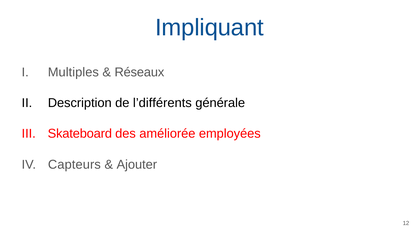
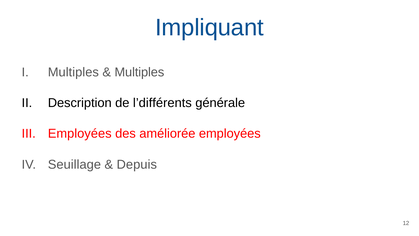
Réseaux at (139, 72): Réseaux -> Multiples
Skateboard at (80, 134): Skateboard -> Employées
Capteurs: Capteurs -> Seuillage
Ajouter: Ajouter -> Depuis
